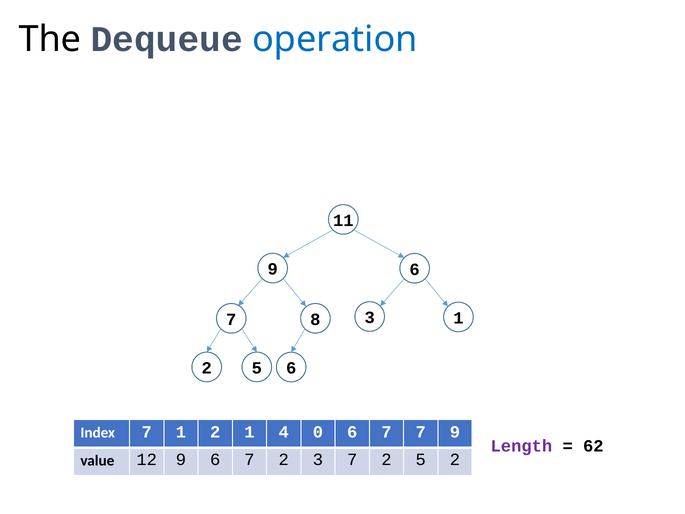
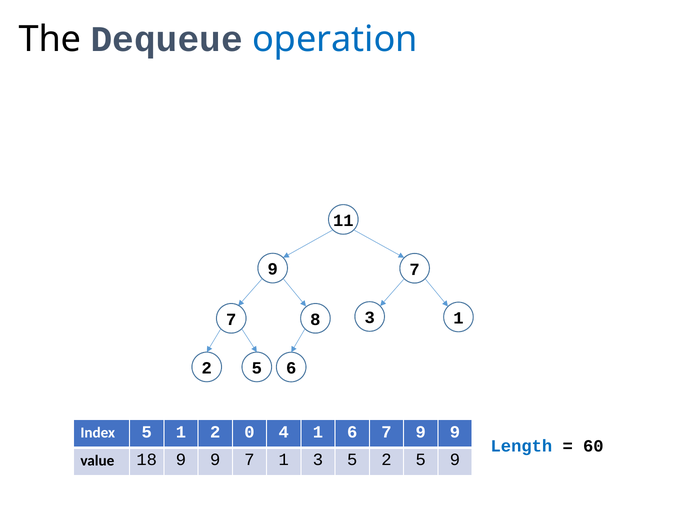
6 at (415, 269): 6 -> 7
Index 7: 7 -> 5
2 1: 1 -> 0
4 0: 0 -> 1
7 7: 7 -> 9
Length colour: purple -> blue
62: 62 -> 60
12: 12 -> 18
6 at (215, 459): 6 -> 9
2 at (284, 459): 2 -> 1
7 at (352, 459): 7 -> 5
2 5 2: 2 -> 9
